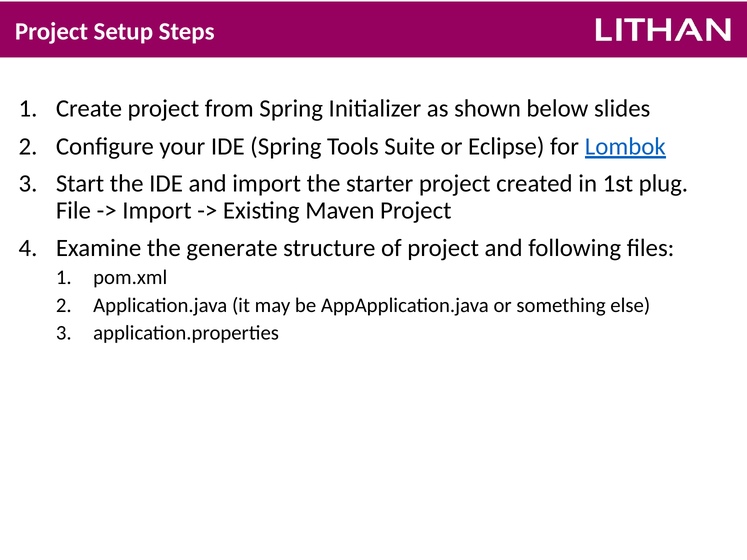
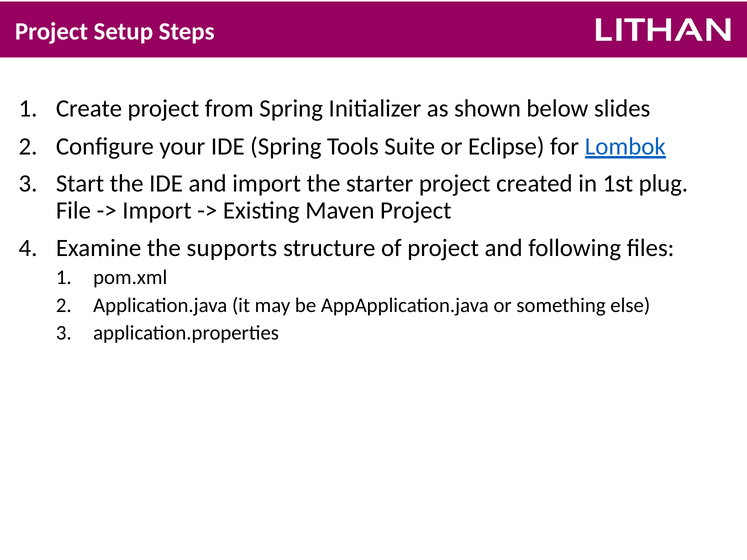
generate: generate -> supports
